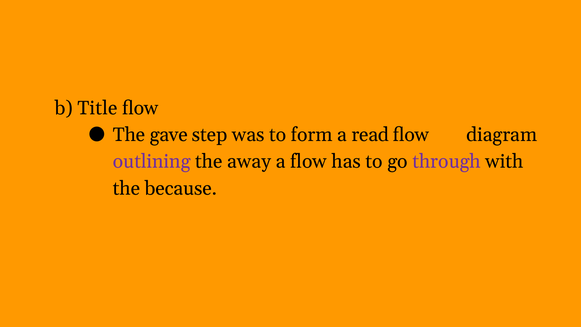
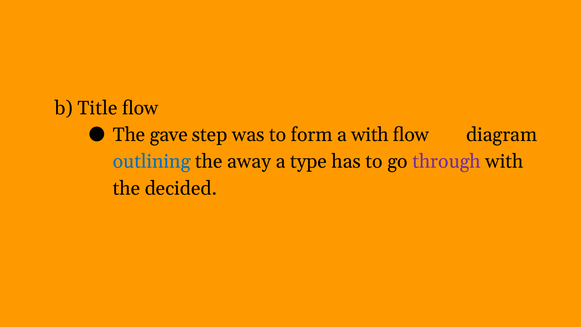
a read: read -> with
outlining colour: purple -> blue
a flow: flow -> type
because: because -> decided
